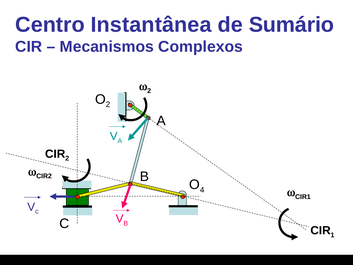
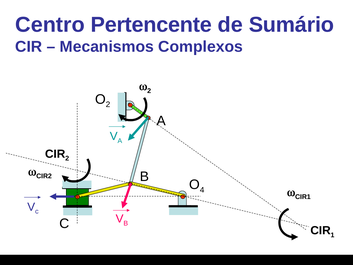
Instantânea: Instantânea -> Pertencente
